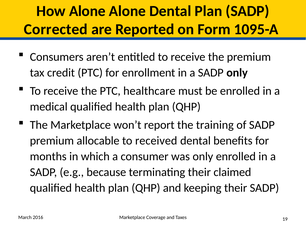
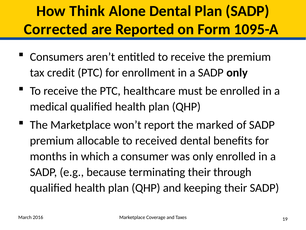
How Alone: Alone -> Think
training: training -> marked
claimed: claimed -> through
